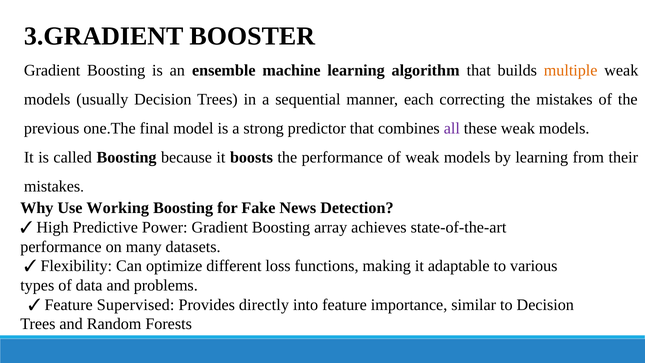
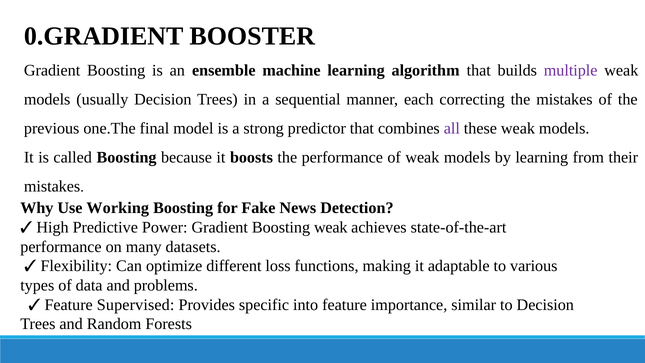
3.GRADIENT: 3.GRADIENT -> 0.GRADIENT
multiple colour: orange -> purple
Boosting array: array -> weak
directly: directly -> specific
